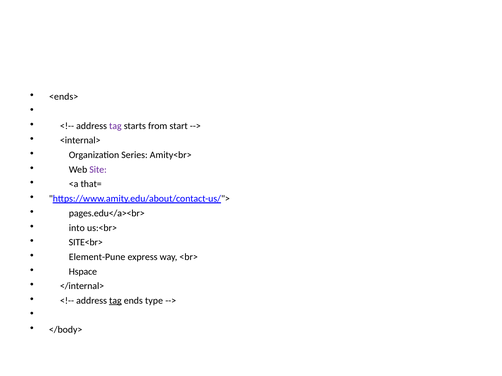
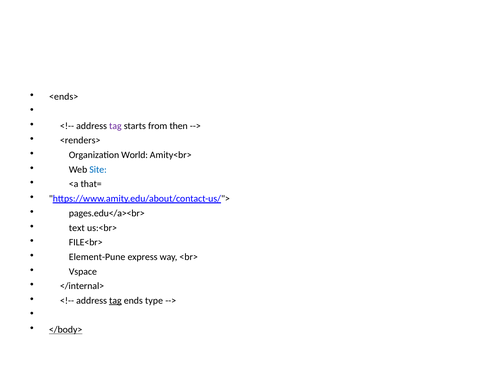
start: start -> then
<internal>: <internal> -> <renders>
Series: Series -> World
Site colour: purple -> blue
into: into -> text
SITE<br>: SITE<br> -> FILE<br>
Hspace: Hspace -> Vspace
</body> underline: none -> present
